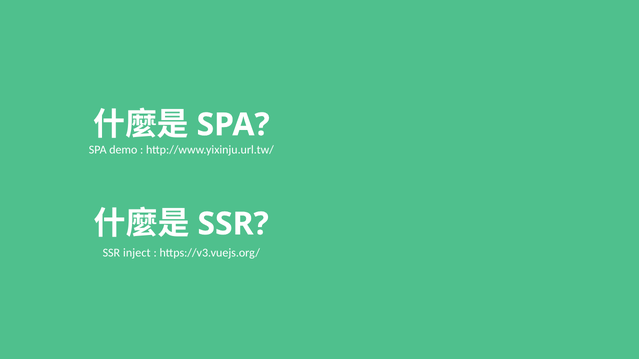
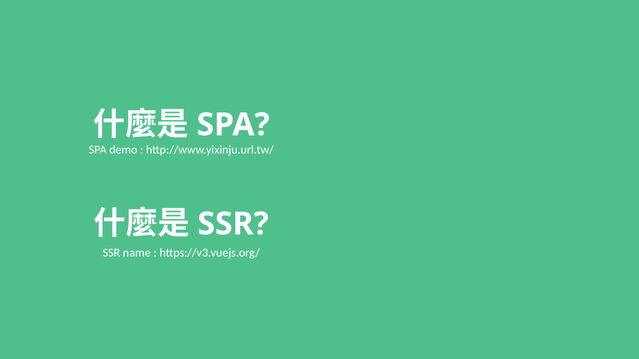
inject: inject -> name
